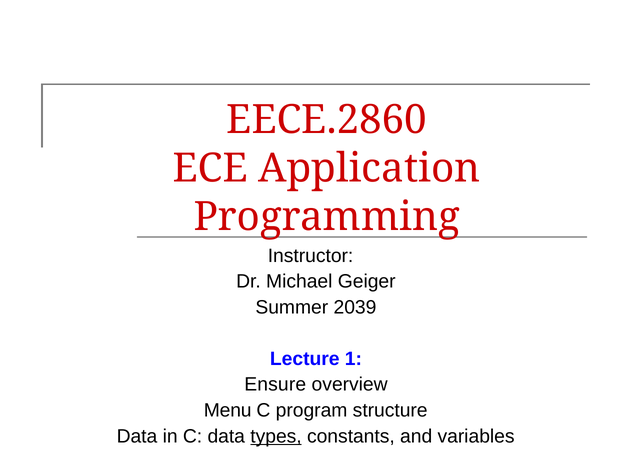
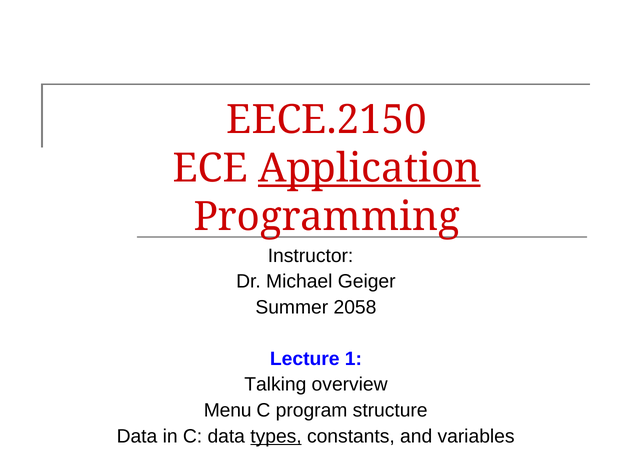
EECE.2860: EECE.2860 -> EECE.2150
Application underline: none -> present
2039: 2039 -> 2058
Ensure: Ensure -> Talking
